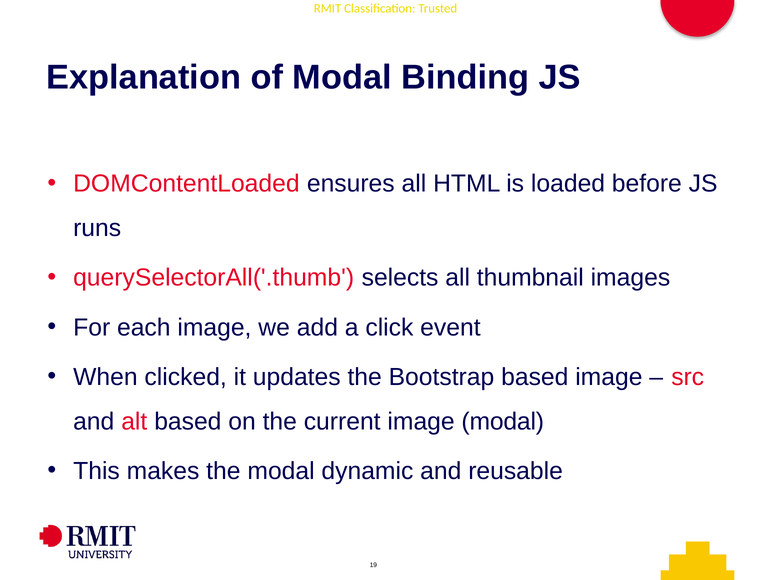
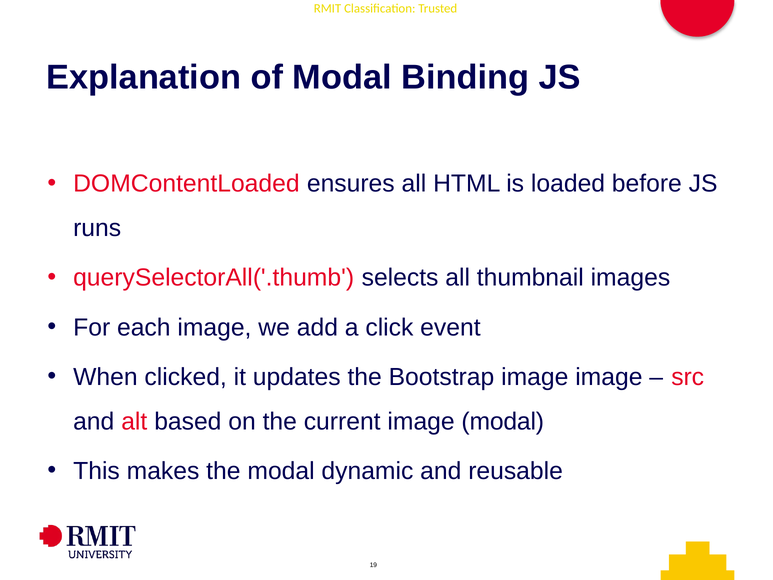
Bootstrap based: based -> image
